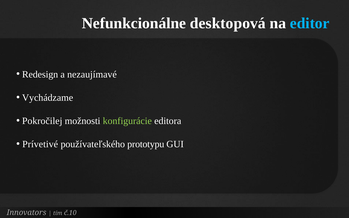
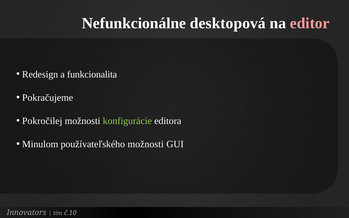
editor colour: light blue -> pink
nezaujímavé: nezaujímavé -> funkcionalita
Vychádzame: Vychádzame -> Pokračujeme
Prívetivé: Prívetivé -> Minulom
používateľského prototypu: prototypu -> možnosti
